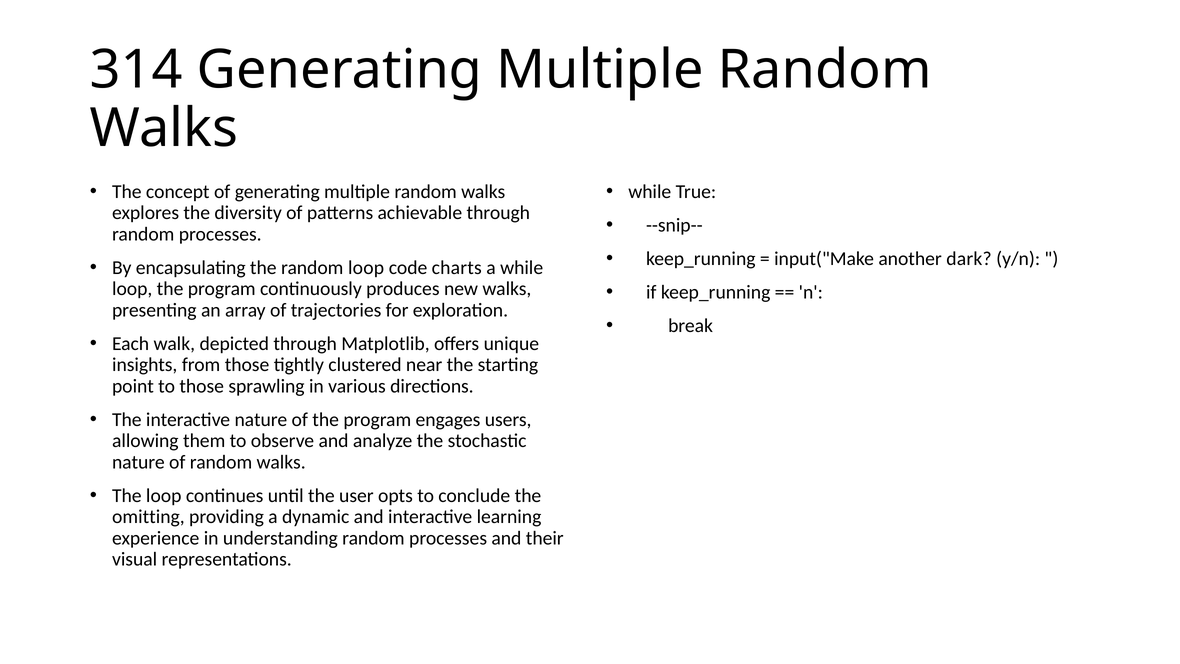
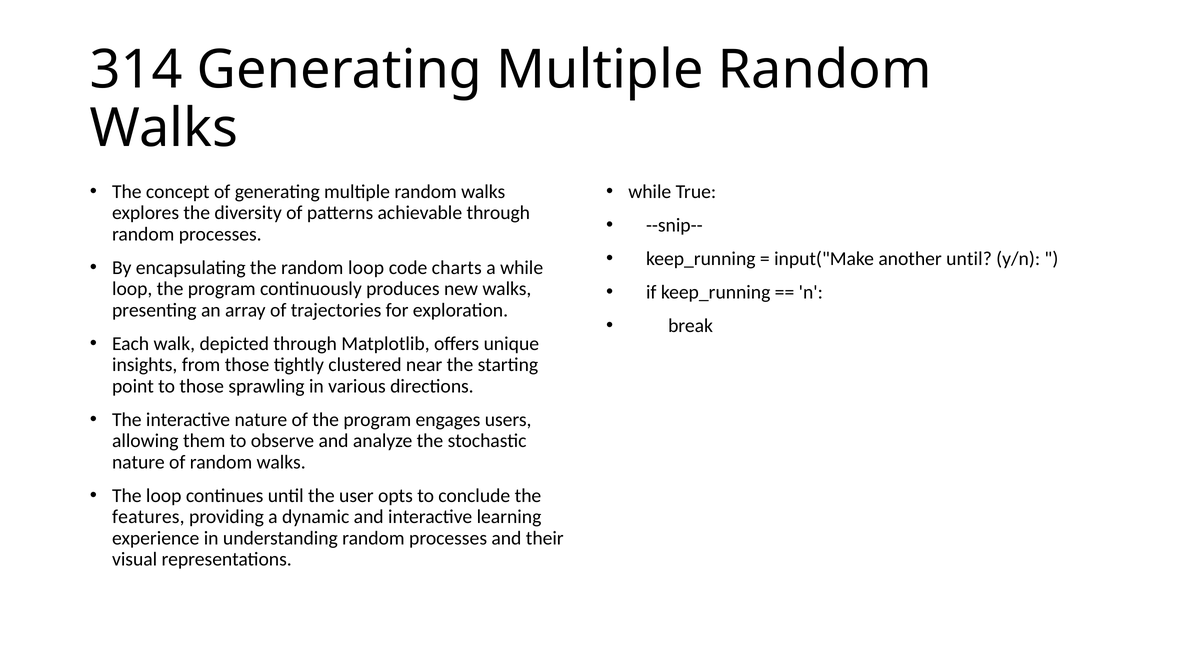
another dark: dark -> until
omitting: omitting -> features
